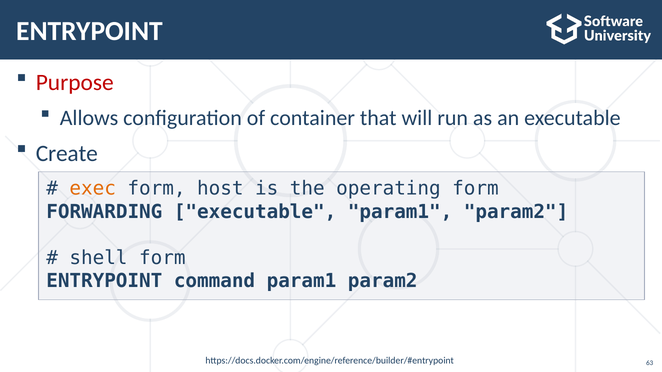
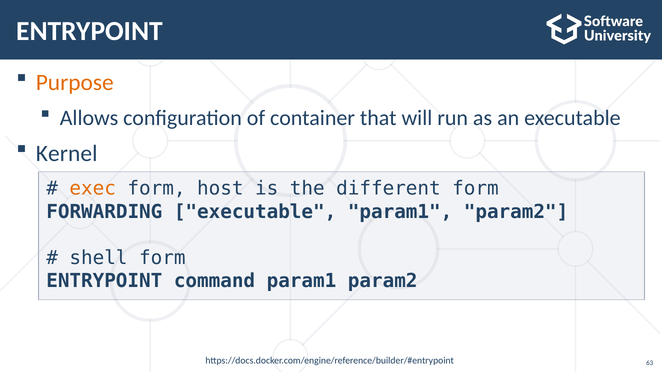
Purpose colour: red -> orange
Create: Create -> Kernel
operating: operating -> different
